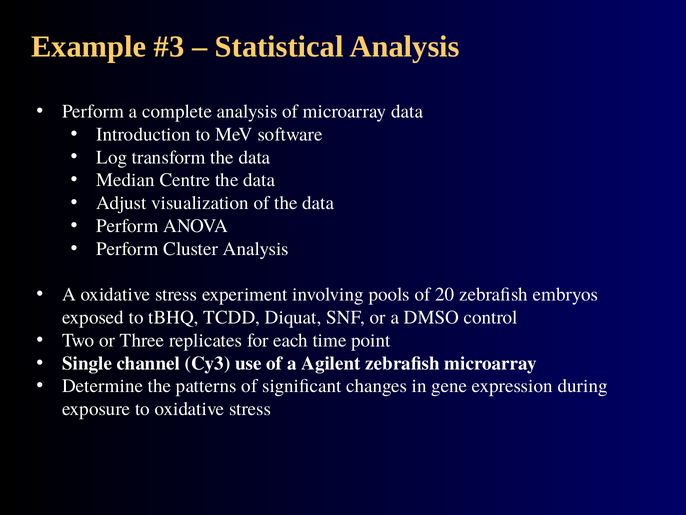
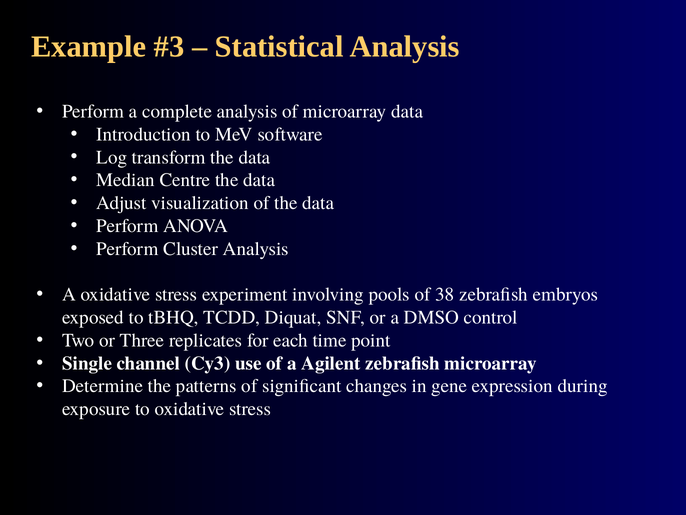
20: 20 -> 38
